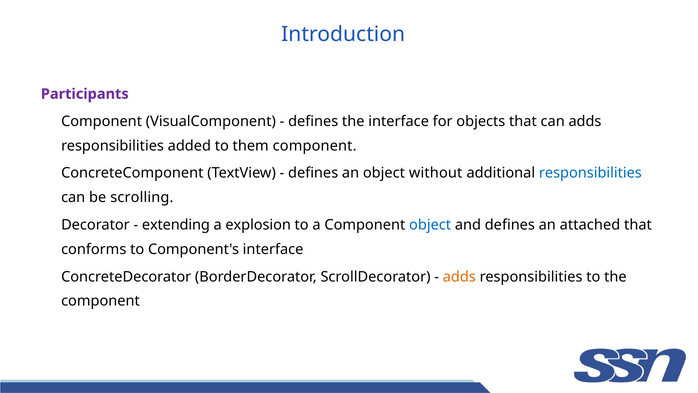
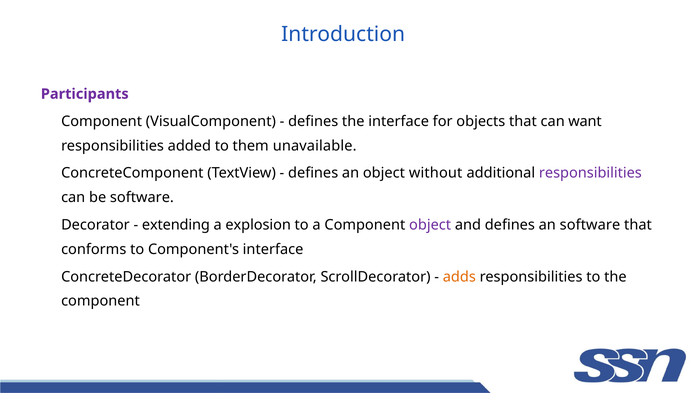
can adds: adds -> want
them component: component -> unavailable
responsibilities at (590, 173) colour: blue -> purple
be scrolling: scrolling -> software
object at (430, 225) colour: blue -> purple
an attached: attached -> software
